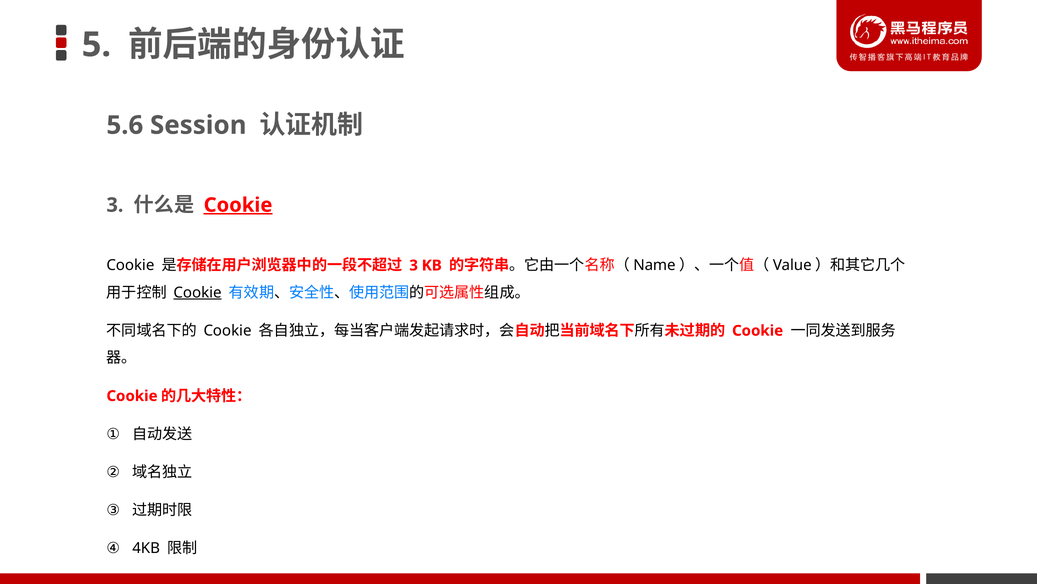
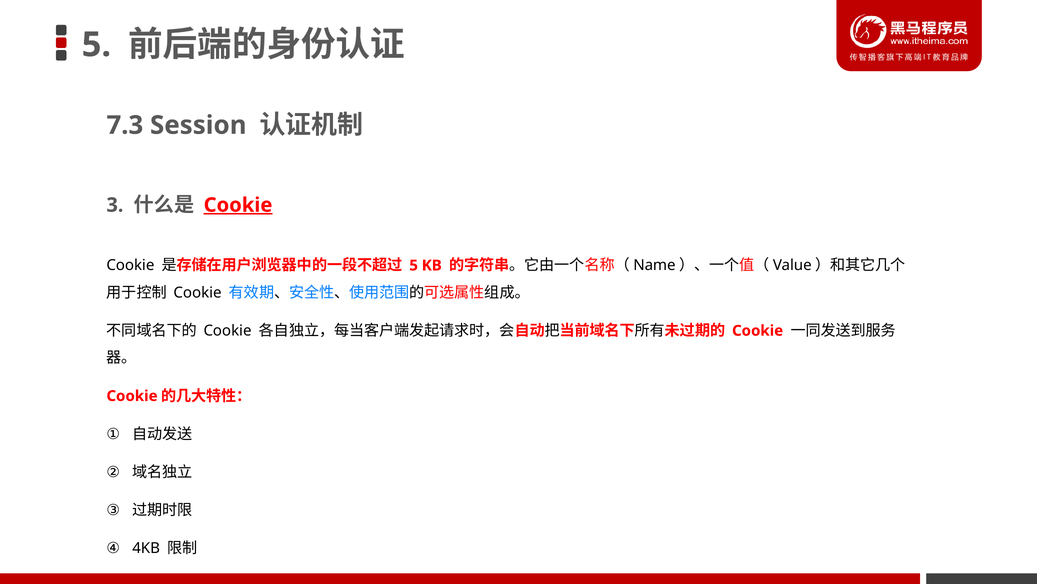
5.6: 5.6 -> 7.3
3 at (414, 265): 3 -> 5
Cookie at (198, 292) underline: present -> none
